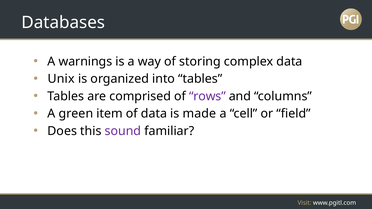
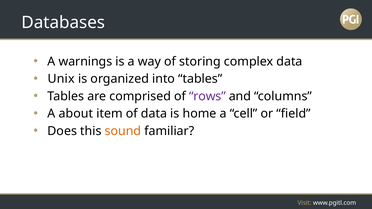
green: green -> about
made: made -> home
sound colour: purple -> orange
